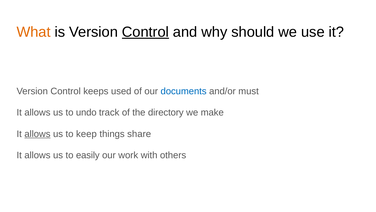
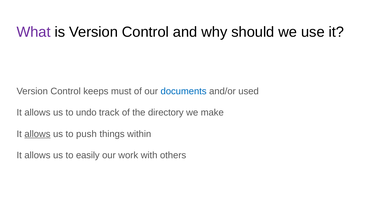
What colour: orange -> purple
Control at (145, 32) underline: present -> none
used: used -> must
must: must -> used
keep: keep -> push
share: share -> within
